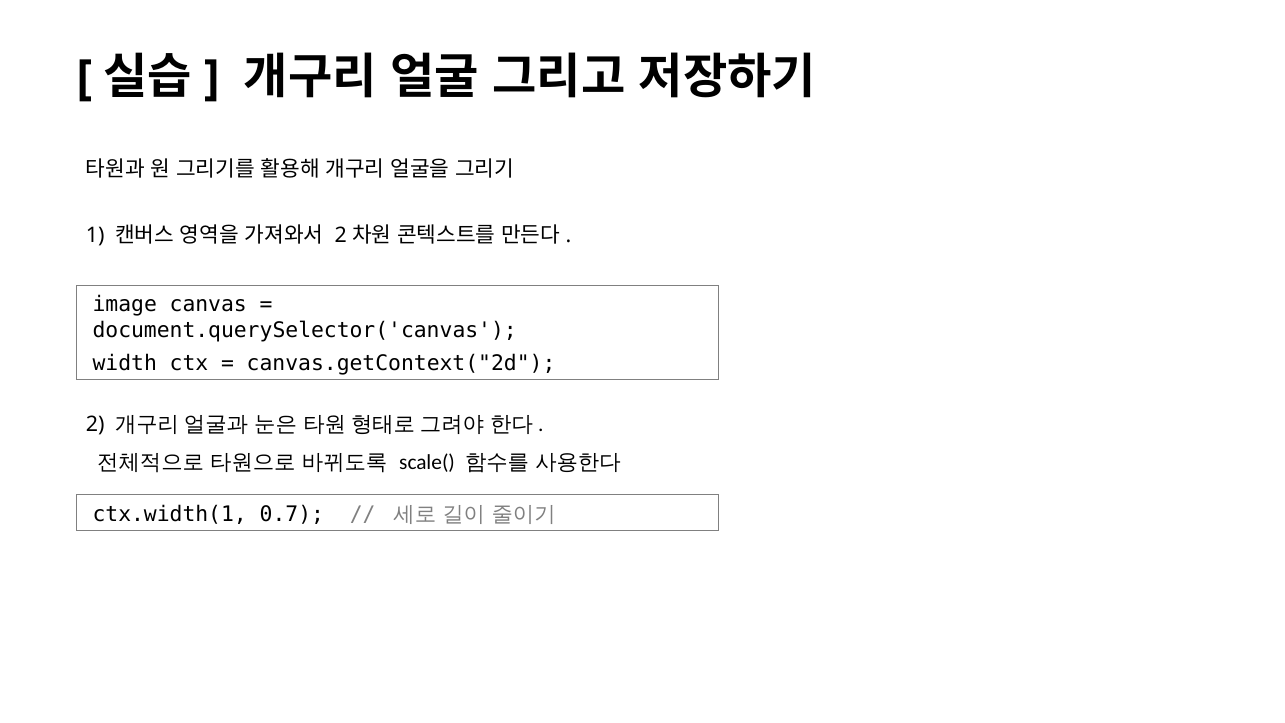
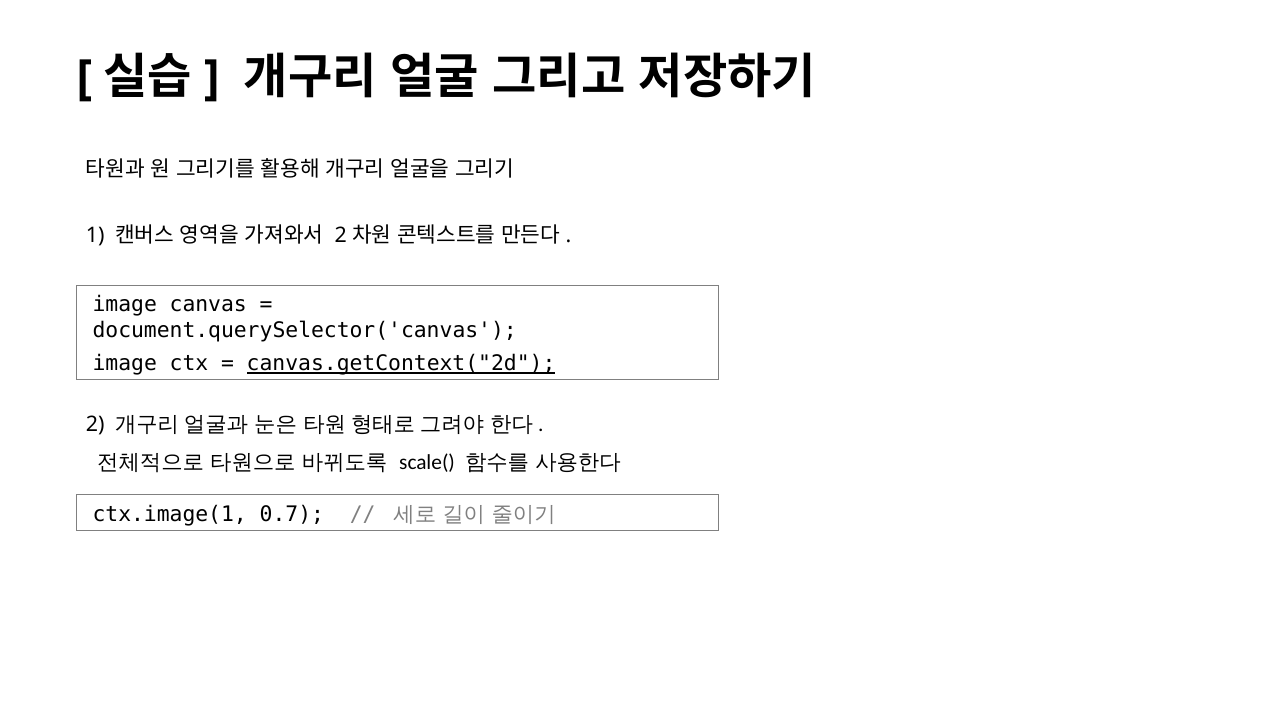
width at (125, 364): width -> image
canvas.getContext("2d underline: none -> present
ctx.width(1: ctx.width(1 -> ctx.image(1
